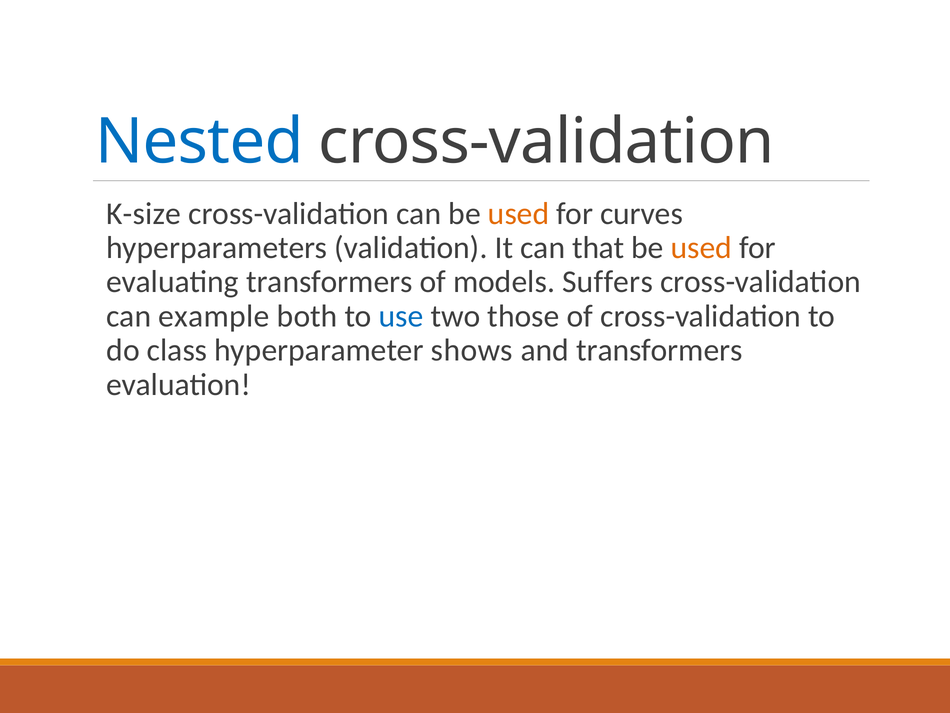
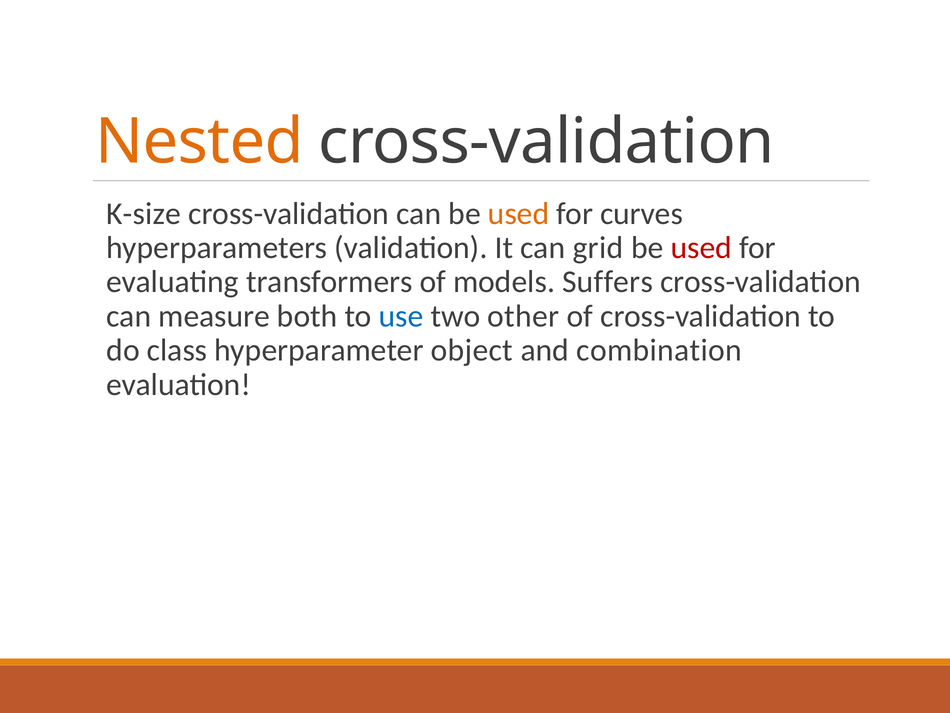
Nested colour: blue -> orange
that: that -> grid
used at (701, 248) colour: orange -> red
example: example -> measure
those: those -> other
shows: shows -> object
and transformers: transformers -> combination
